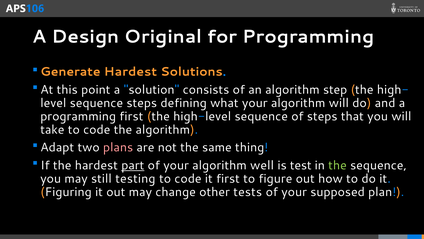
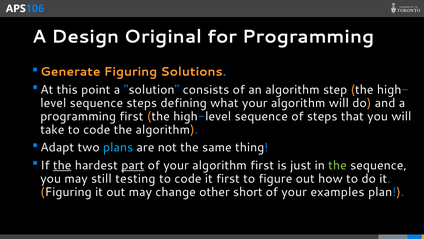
Generate Hardest: Hardest -> Figuring
plans colour: pink -> light blue
the at (62, 165) underline: none -> present
algorithm well: well -> first
test: test -> just
tests: tests -> short
supposed: supposed -> examples
